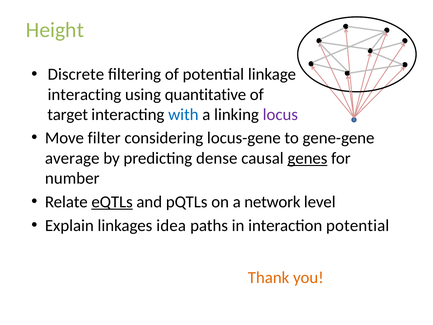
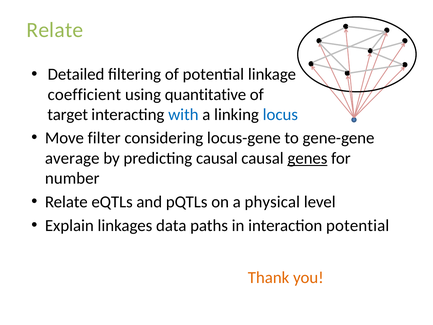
Height at (55, 30): Height -> Relate
Discrete: Discrete -> Detailed
interacting at (84, 94): interacting -> coefficient
locus colour: purple -> blue
predicting dense: dense -> causal
eQTLs underline: present -> none
network: network -> physical
idea: idea -> data
